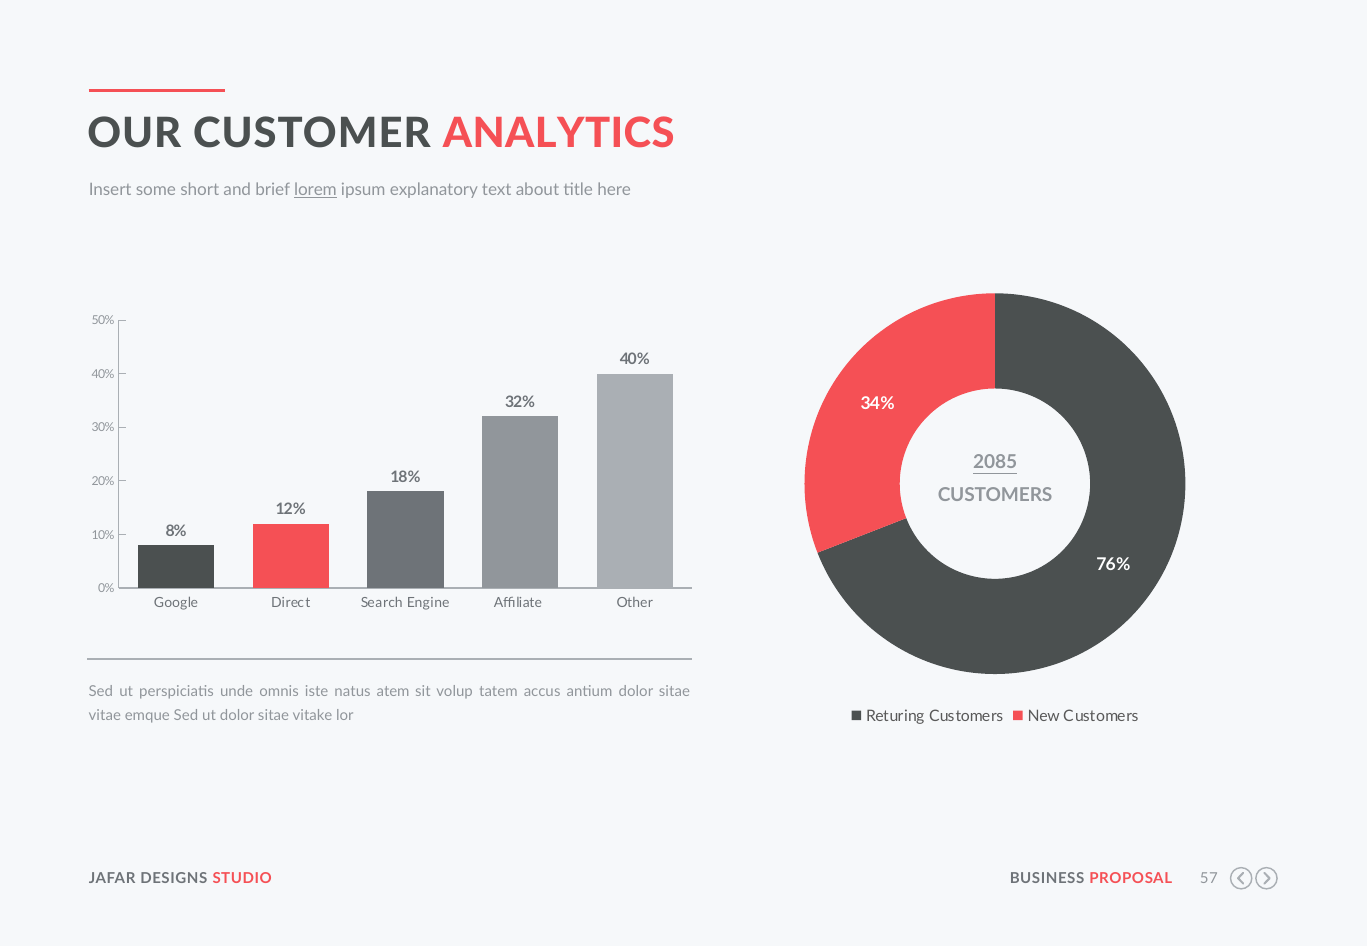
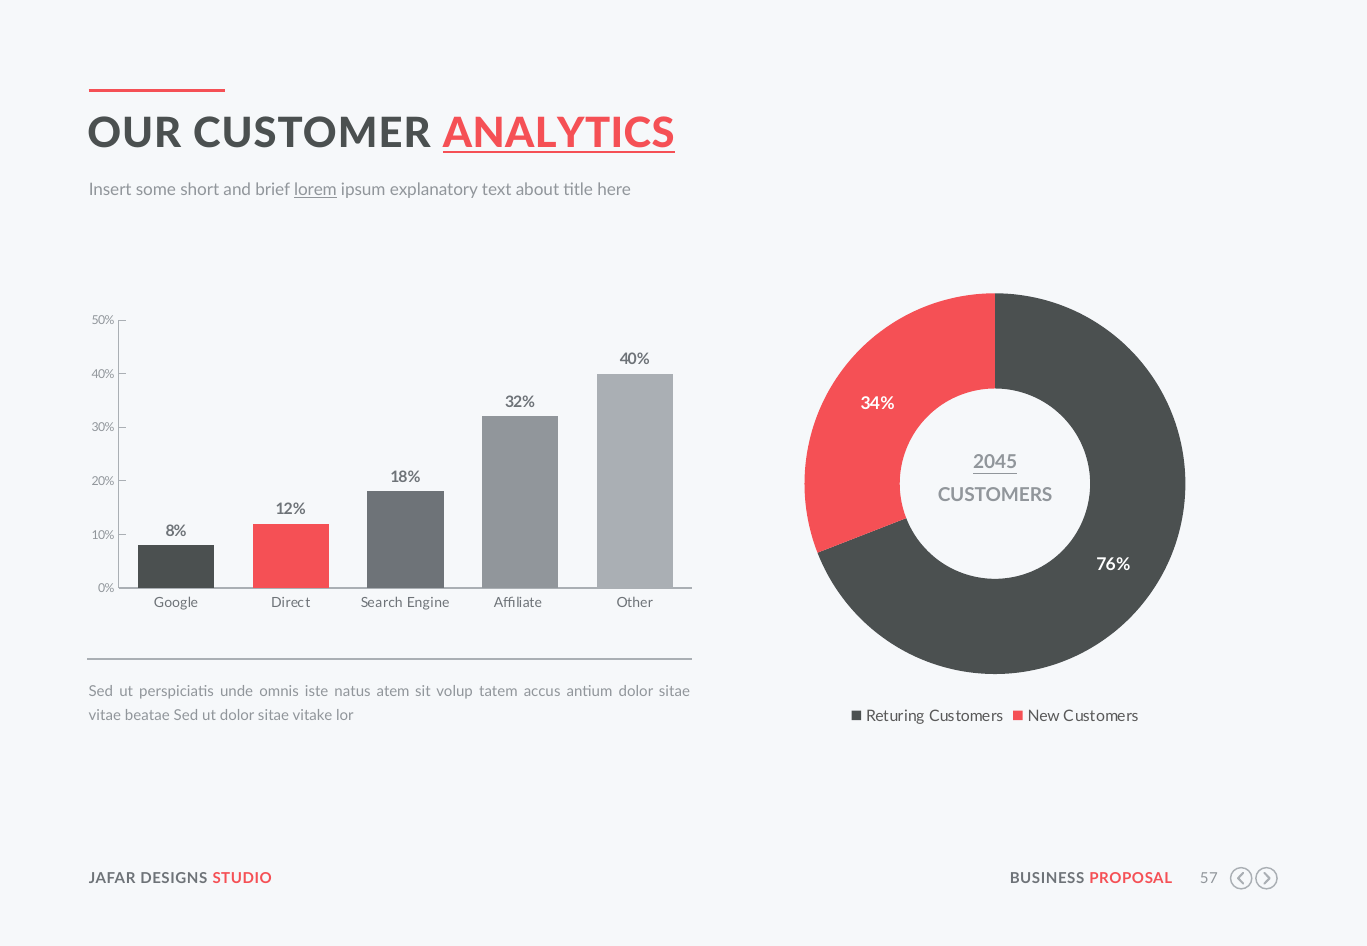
ANALYTICS underline: none -> present
2085: 2085 -> 2045
emque: emque -> beatae
